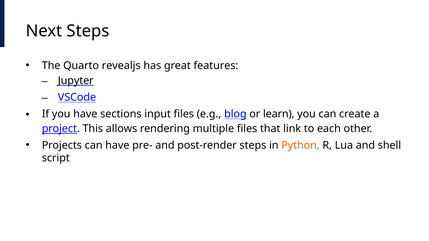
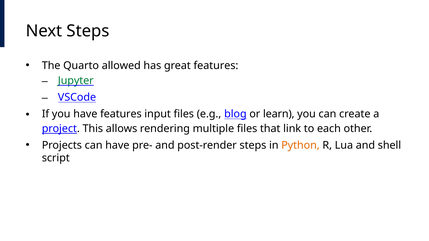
revealjs: revealjs -> allowed
Jupyter colour: black -> green
have sections: sections -> features
